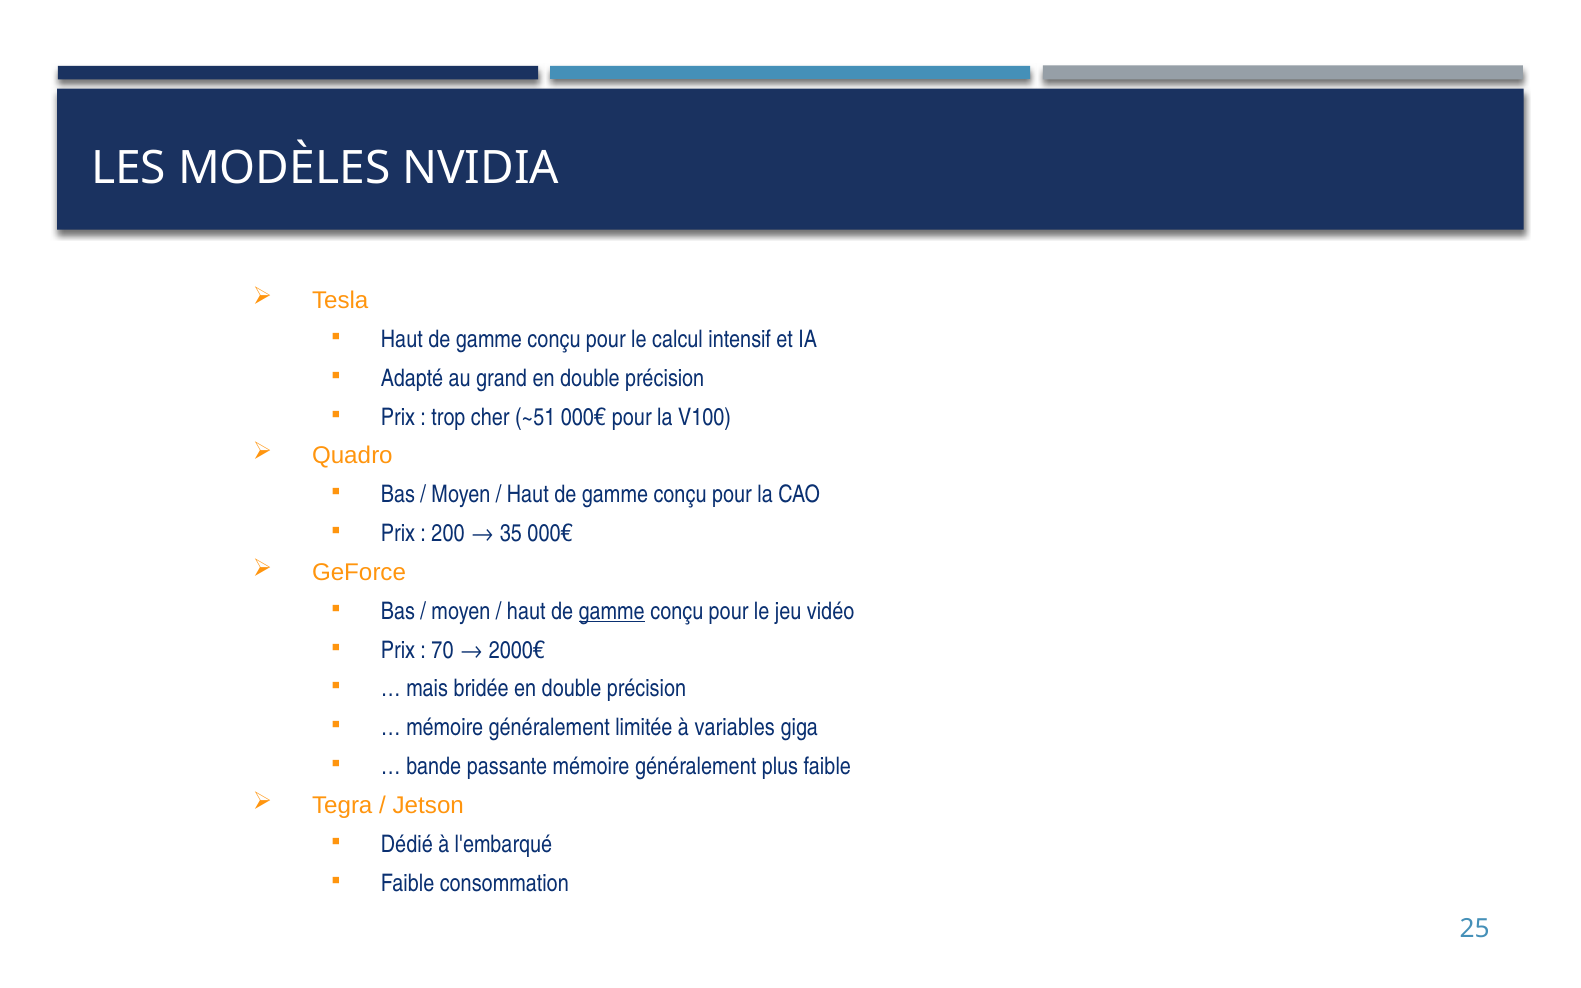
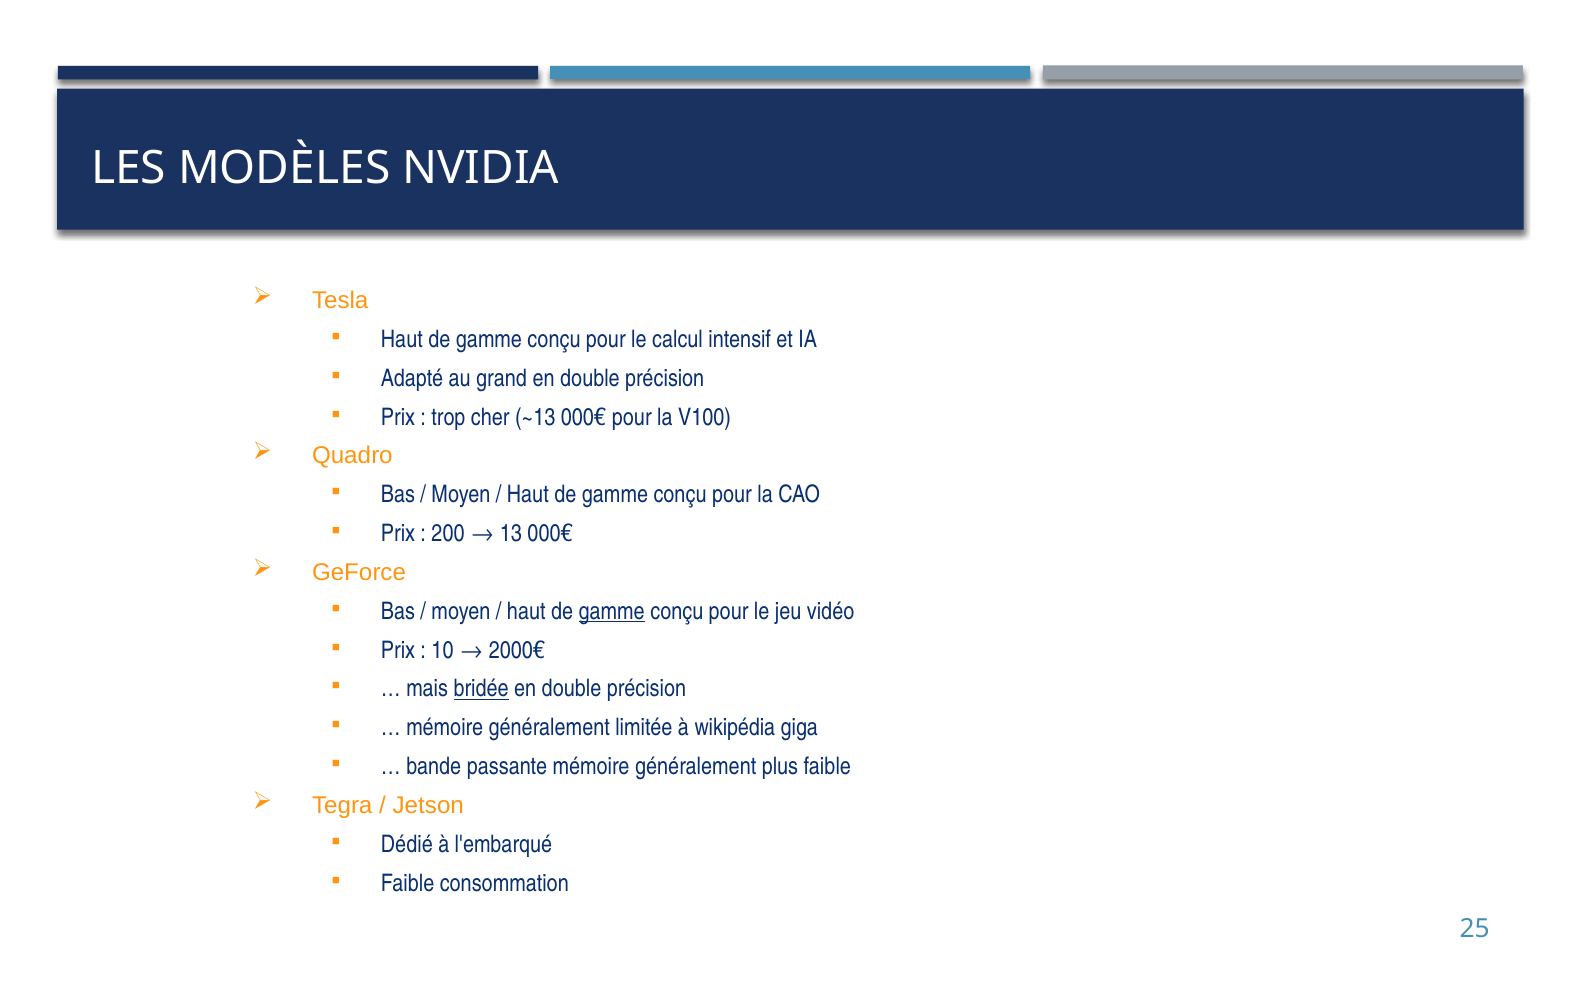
~51: ~51 -> ~13
35: 35 -> 13
70: 70 -> 10
bridée underline: none -> present
variables: variables -> wikipédia
